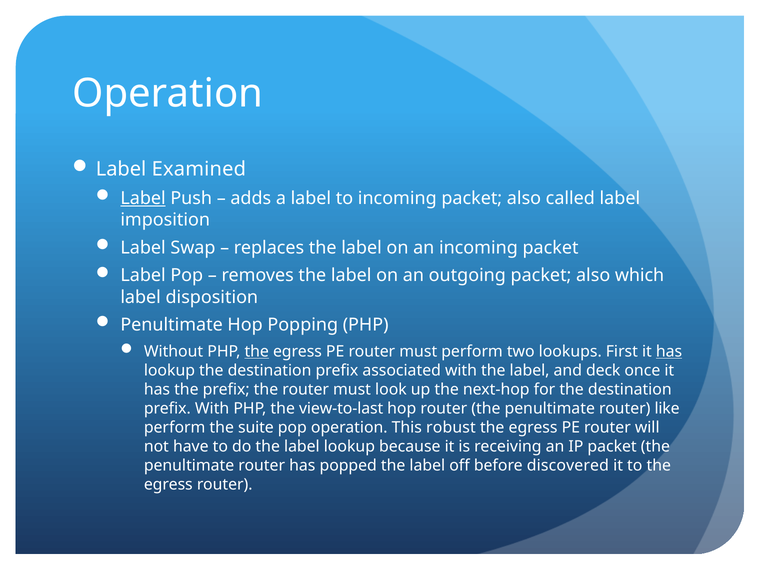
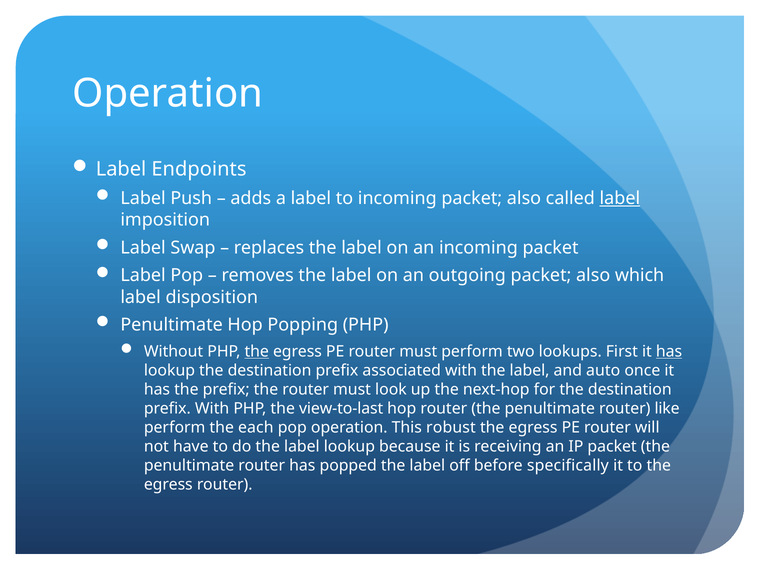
Examined: Examined -> Endpoints
Label at (143, 198) underline: present -> none
label at (620, 198) underline: none -> present
deck: deck -> auto
suite: suite -> each
discovered: discovered -> specifically
